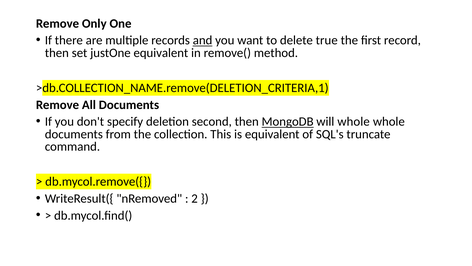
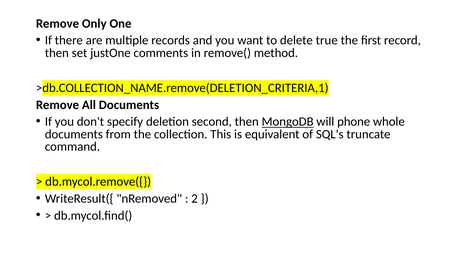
and underline: present -> none
justOne equivalent: equivalent -> comments
will whole: whole -> phone
